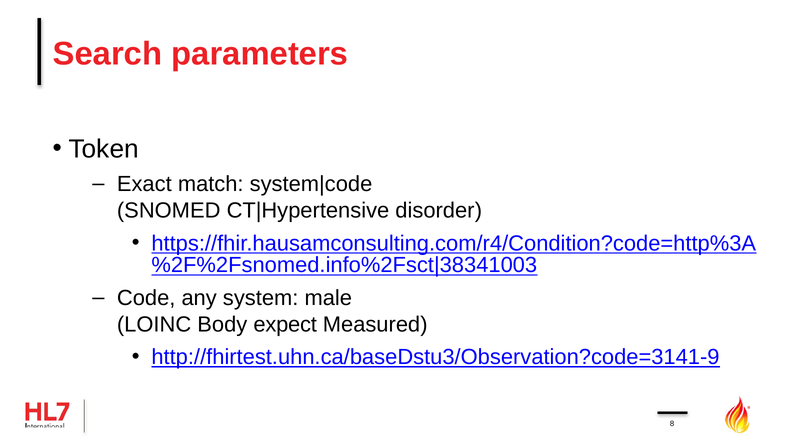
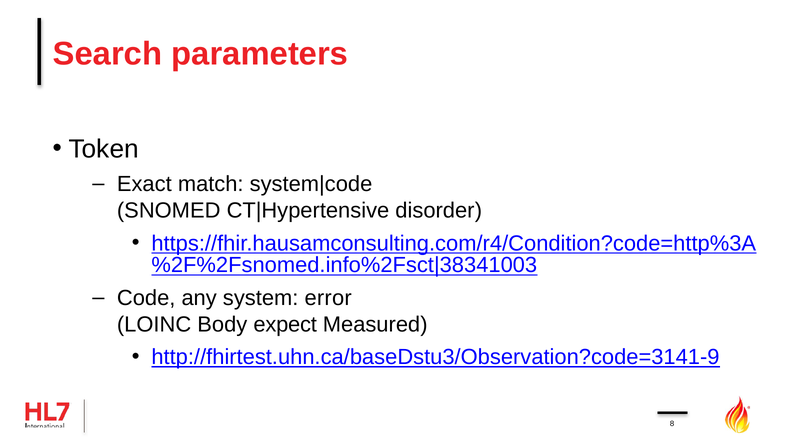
male: male -> error
